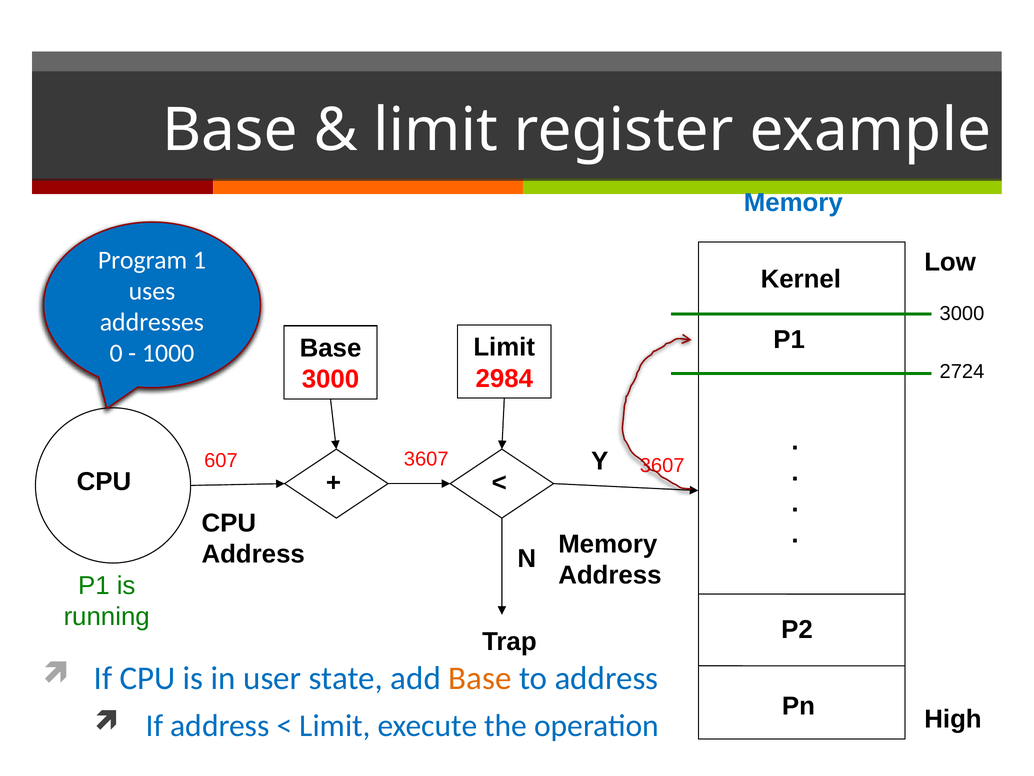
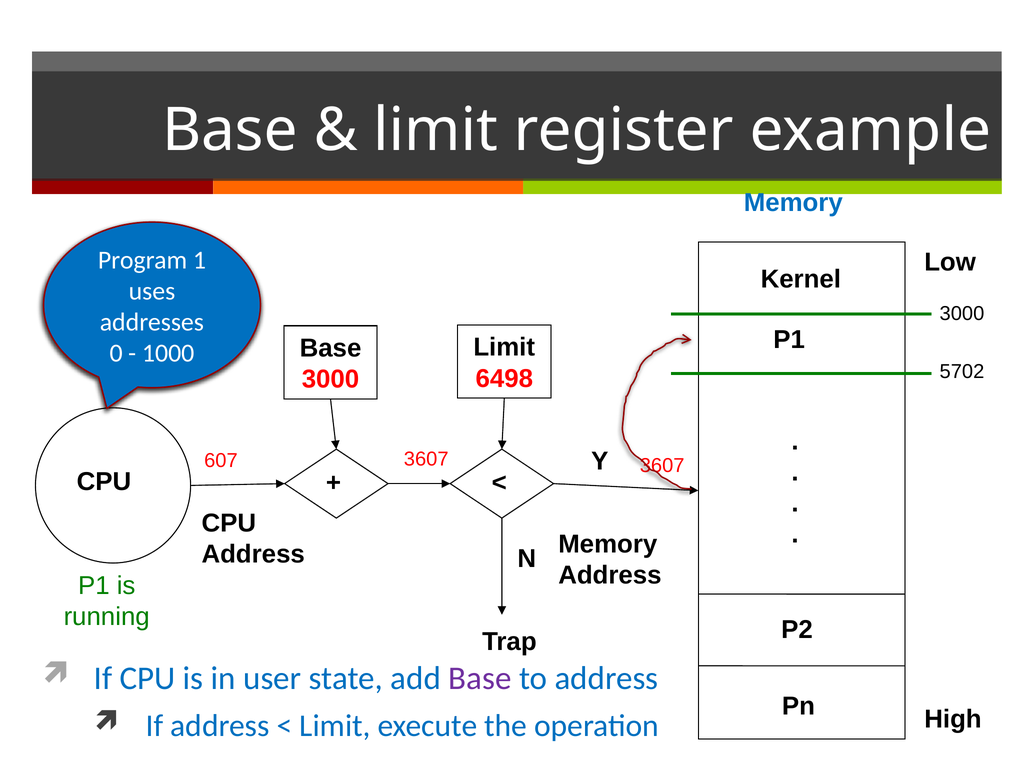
2724: 2724 -> 5702
2984: 2984 -> 6498
Base at (480, 678) colour: orange -> purple
